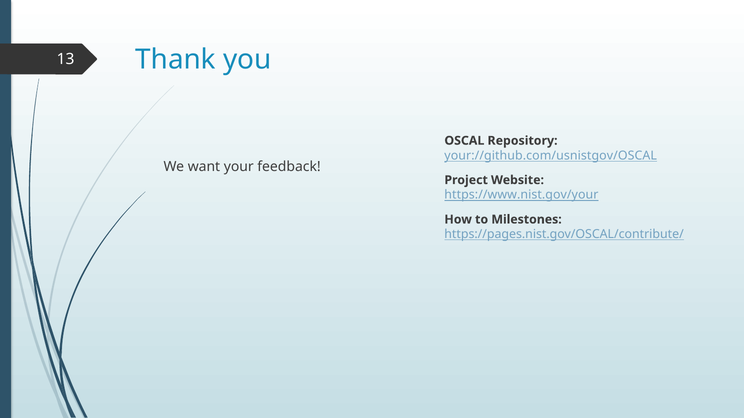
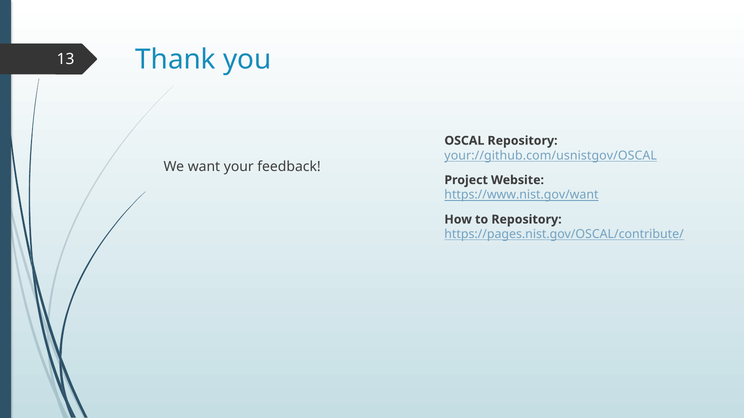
https://www.nist.gov/your: https://www.nist.gov/your -> https://www.nist.gov/want
to Milestones: Milestones -> Repository
